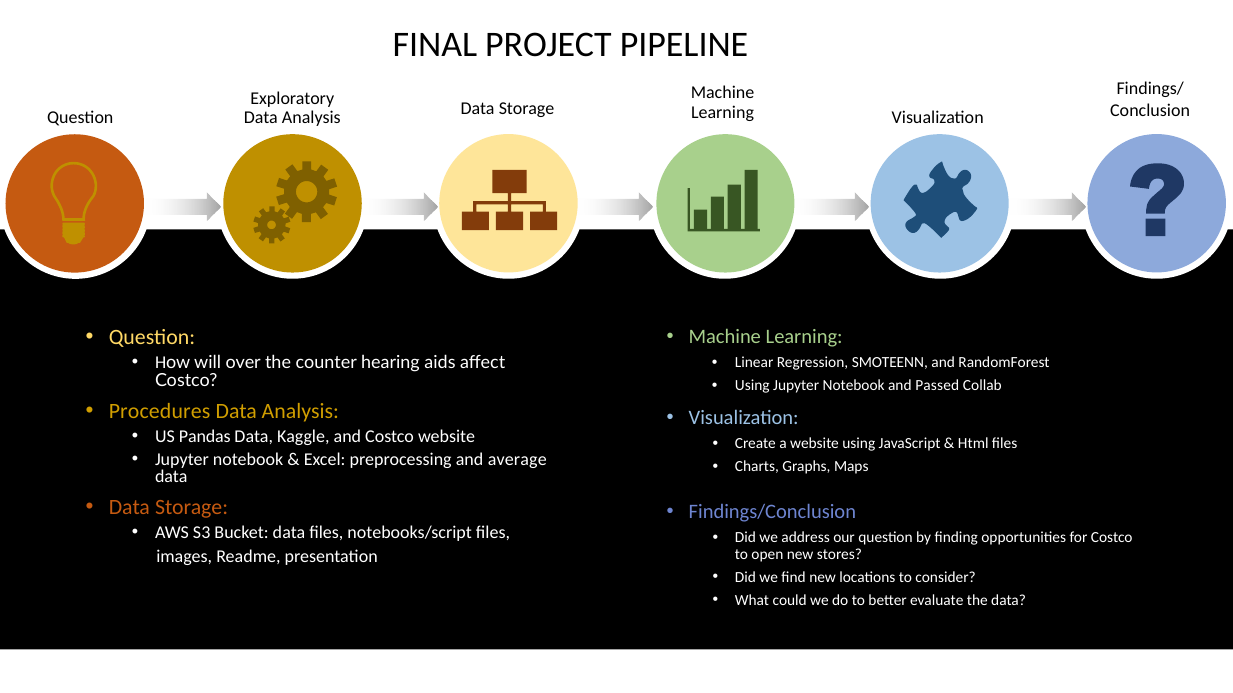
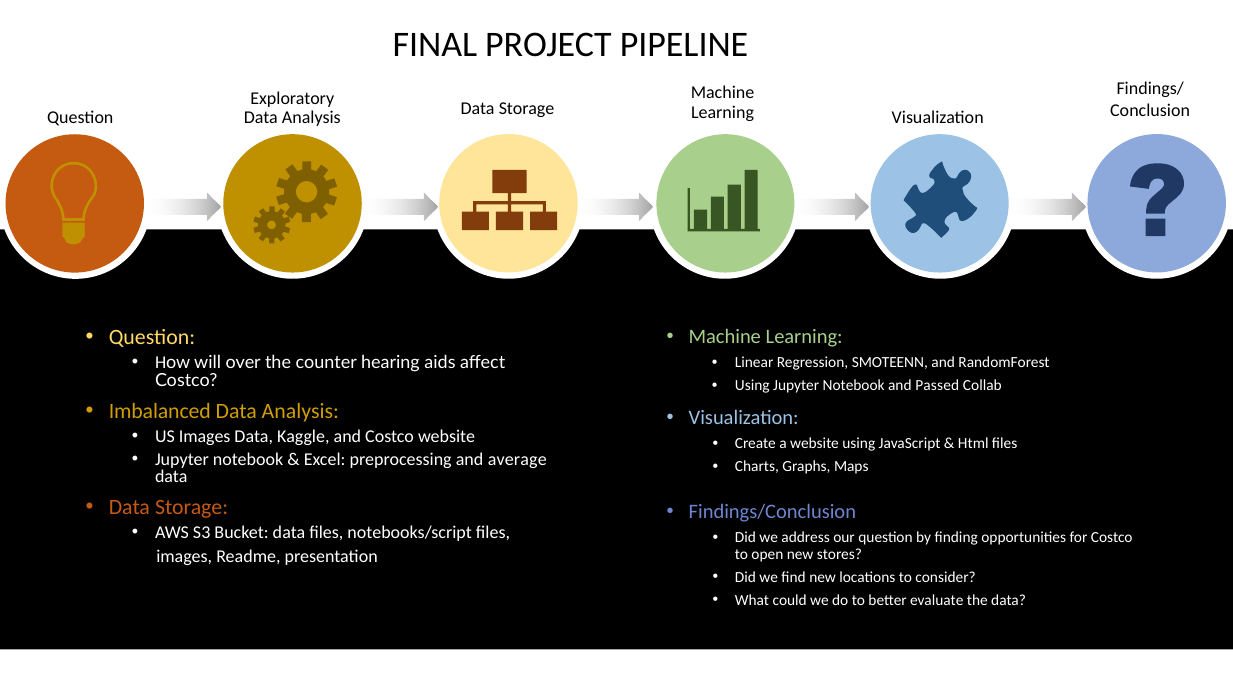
Procedures: Procedures -> Imbalanced
US Pandas: Pandas -> Images
